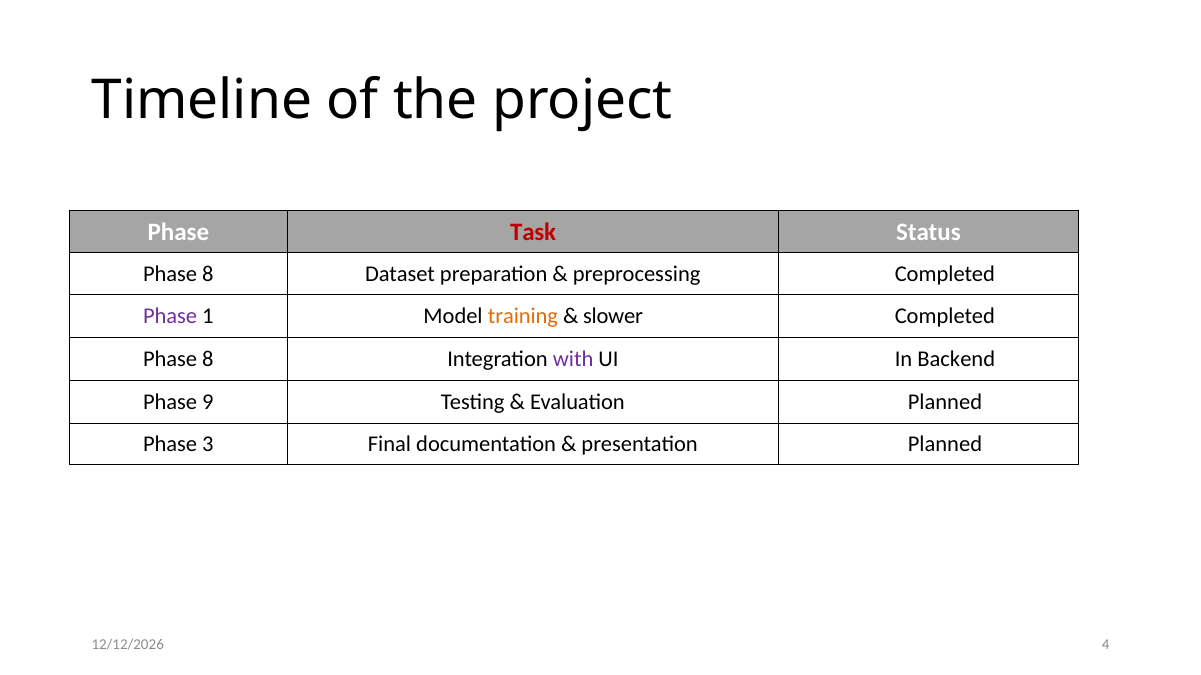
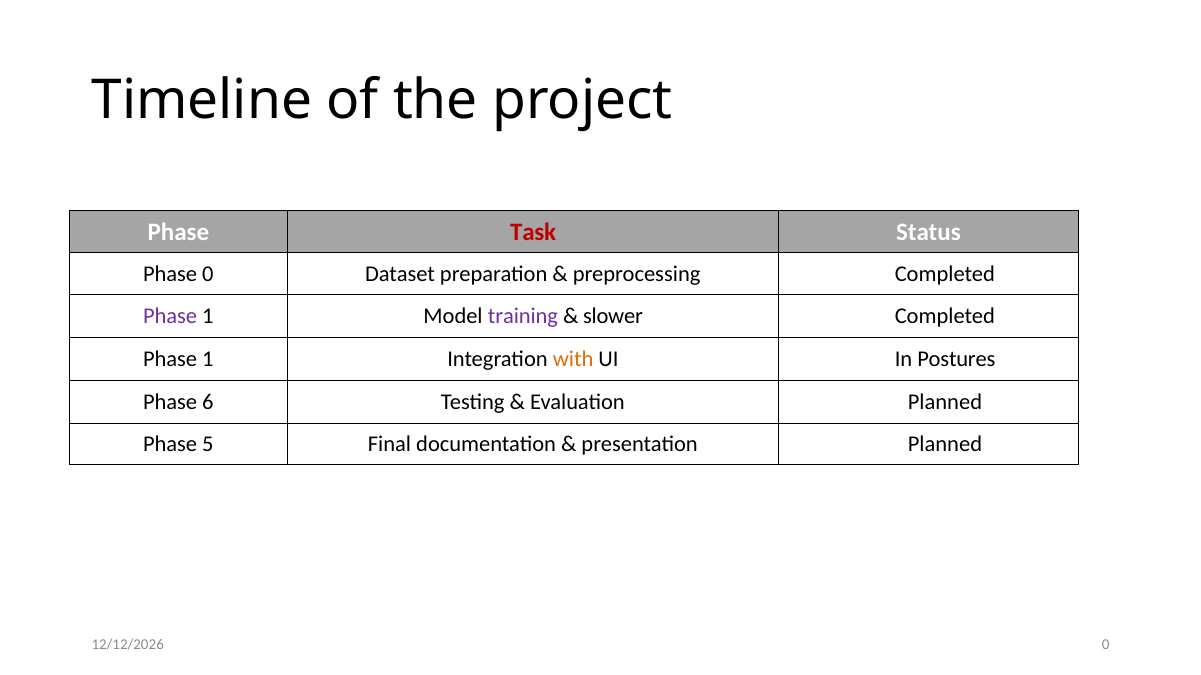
8 at (208, 274): 8 -> 0
training colour: orange -> purple
8 at (208, 360): 8 -> 1
with colour: purple -> orange
Backend: Backend -> Postures
9: 9 -> 6
3: 3 -> 5
4 at (1106, 645): 4 -> 0
